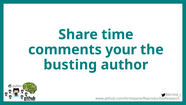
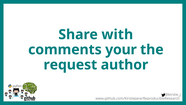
time: time -> with
busting: busting -> request
